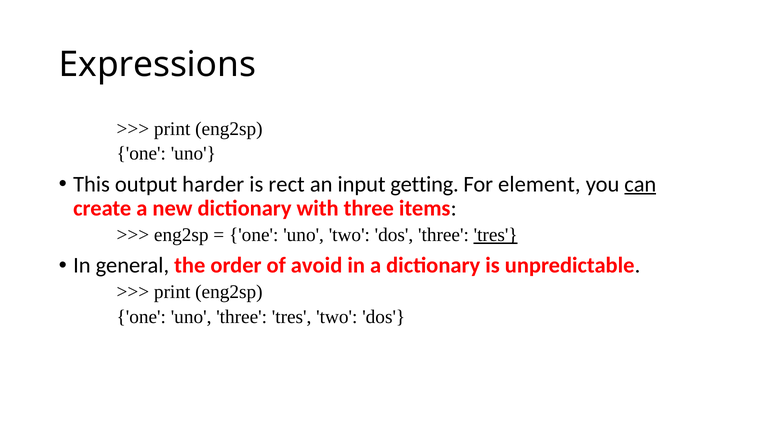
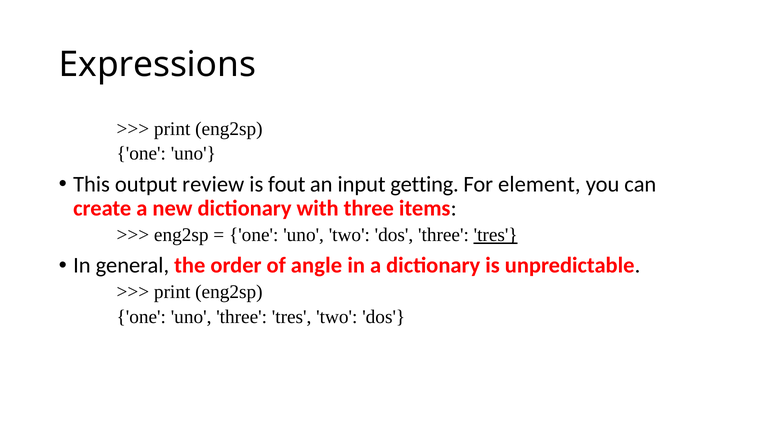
harder: harder -> review
rect: rect -> fout
can underline: present -> none
avoid: avoid -> angle
